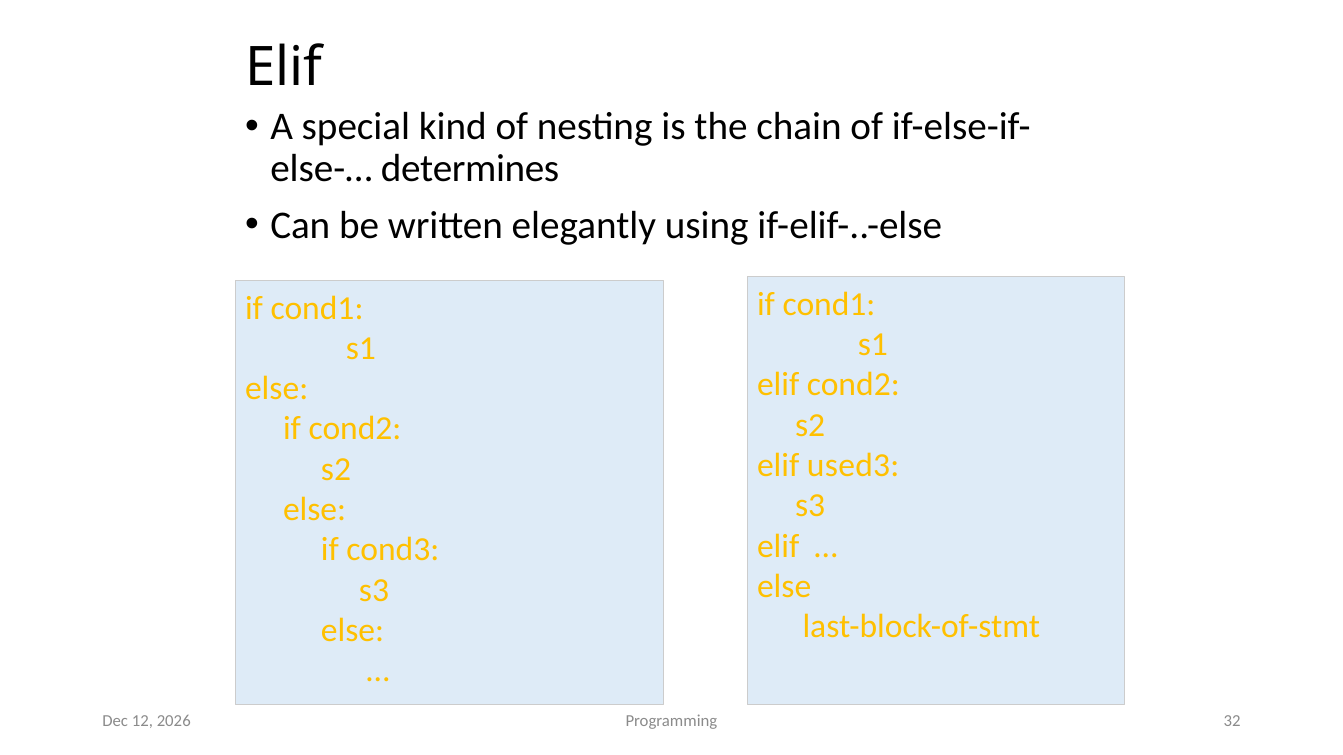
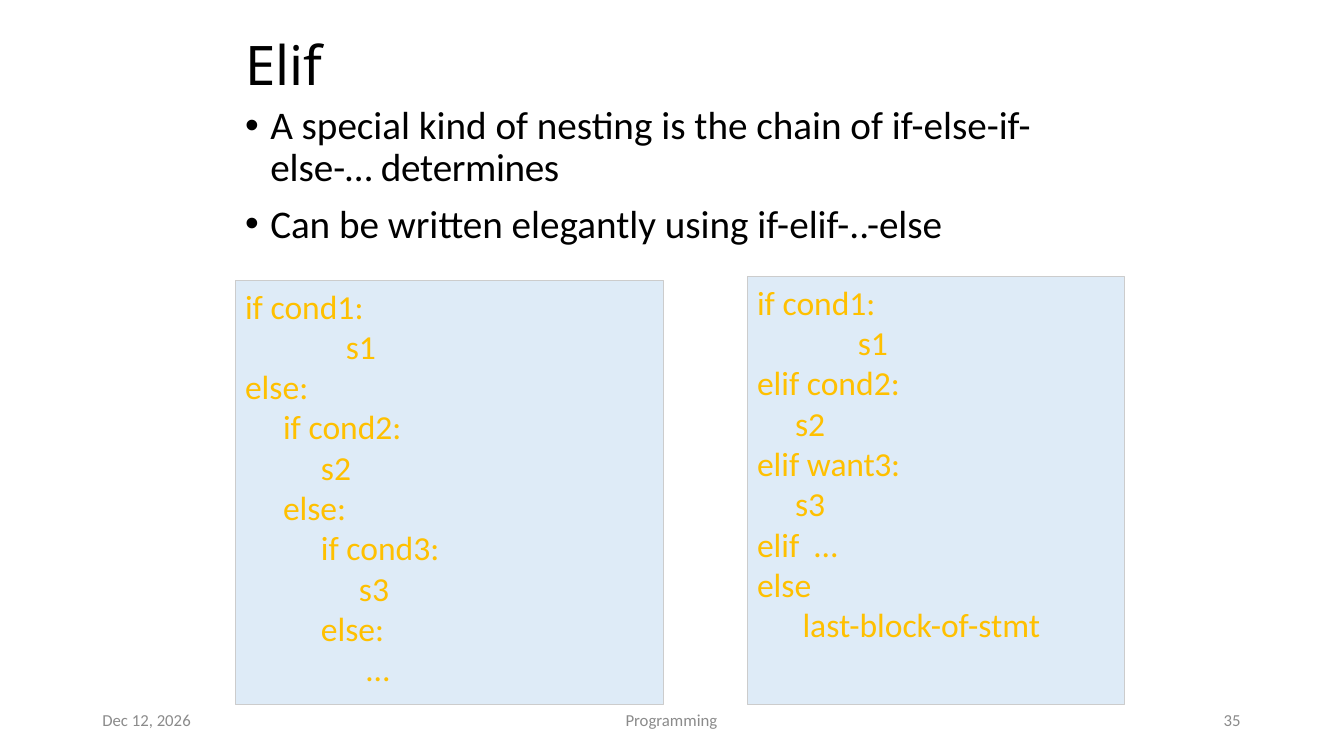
used3: used3 -> want3
32: 32 -> 35
